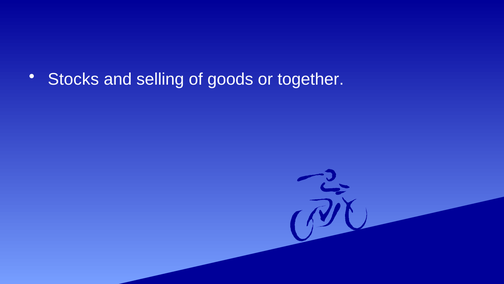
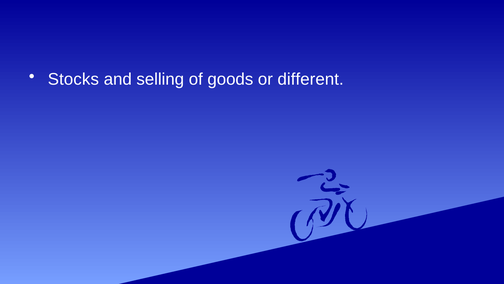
together: together -> different
